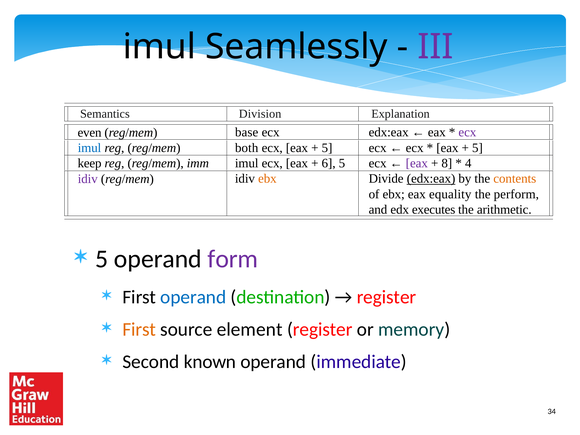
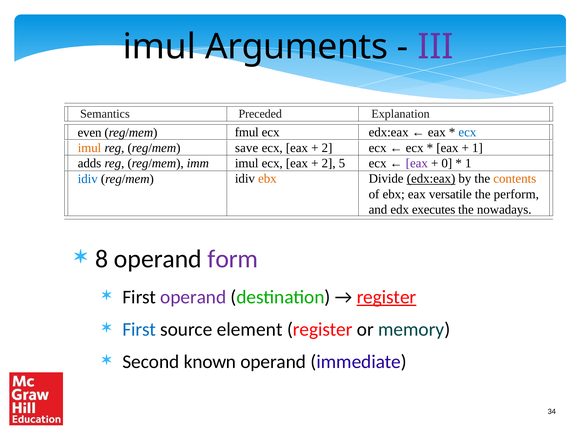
Seamlessly: Seamlessly -> Arguments
Division: Division -> Preceded
base: base -> fmul
ecx at (467, 132) colour: purple -> blue
both: both -> save
5 at (327, 148): 5 -> 2
5 at (477, 148): 5 -> 1
imul at (89, 148) colour: blue -> orange
6 at (329, 163): 6 -> 2
8: 8 -> 0
4 at (468, 163): 4 -> 1
keep: keep -> adds
idiv at (88, 179) colour: purple -> blue
equality: equality -> versatile
arithmetic: arithmetic -> nowadays
5 at (102, 259): 5 -> 8
operand at (193, 297) colour: blue -> purple
register at (386, 297) underline: none -> present
First at (139, 329) colour: orange -> blue
